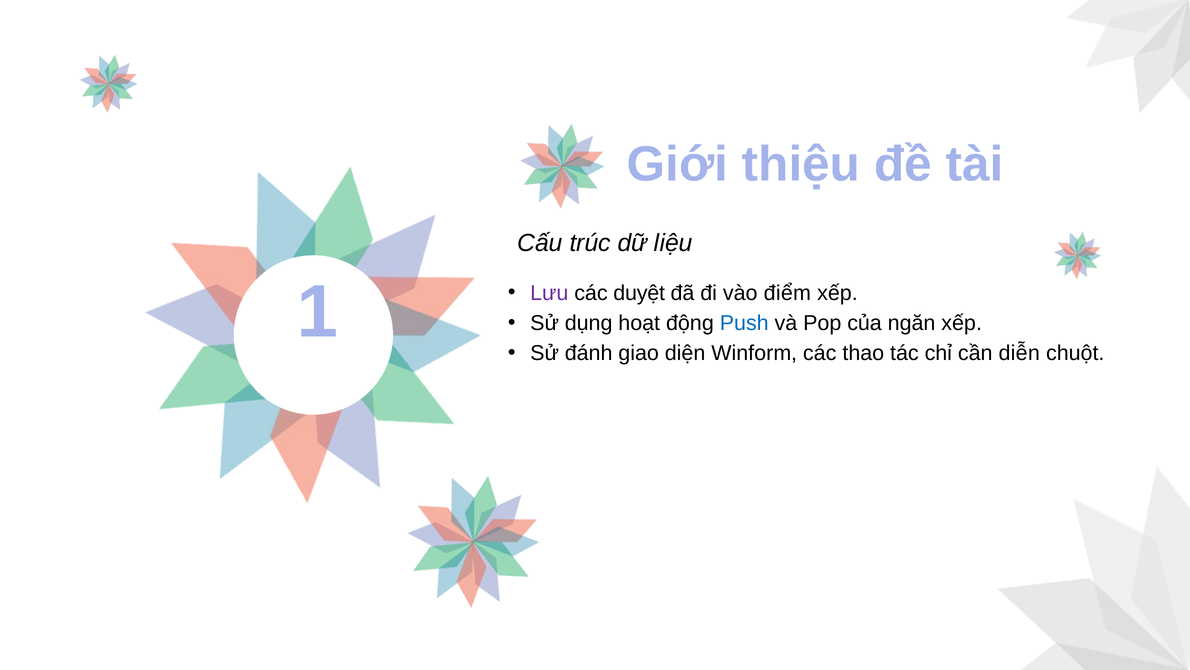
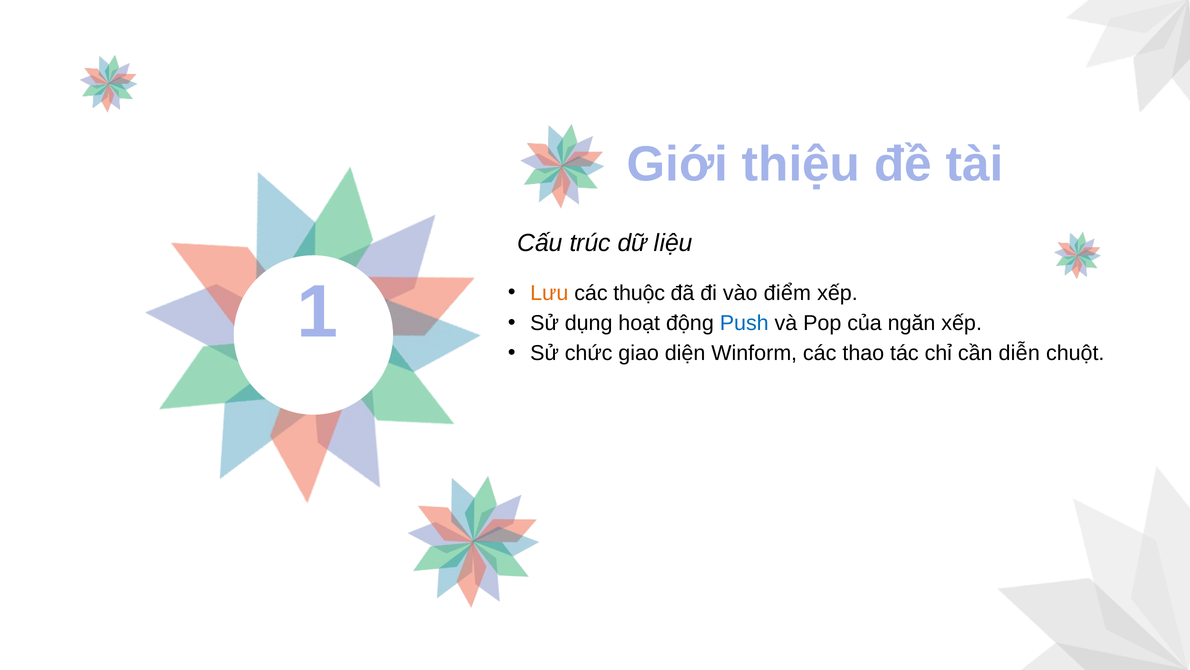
Lưu colour: purple -> orange
duyệt: duyệt -> thuộc
đánh: đánh -> chức
